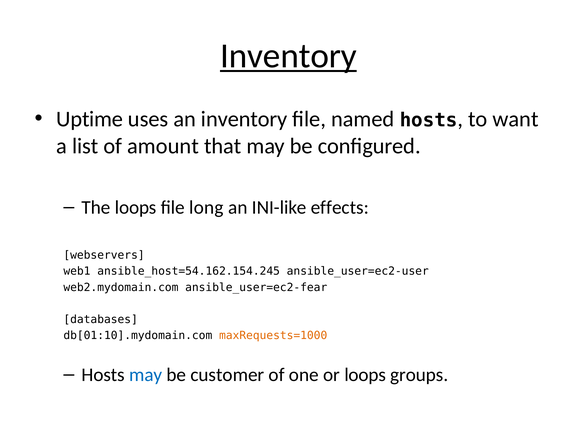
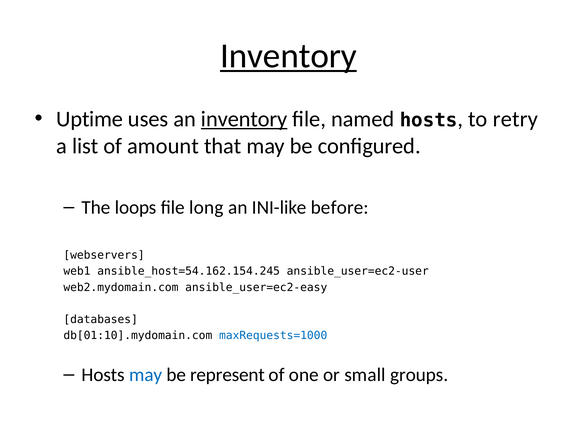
inventory at (244, 119) underline: none -> present
want: want -> retry
effects: effects -> before
ansible_user=ec2-fear: ansible_user=ec2-fear -> ansible_user=ec2-easy
maxRequests=1000 colour: orange -> blue
customer: customer -> represent
or loops: loops -> small
